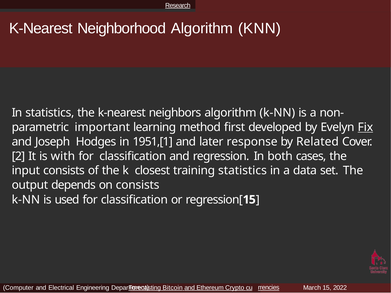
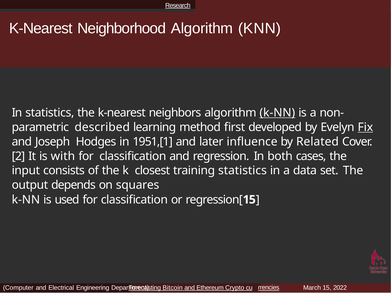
k-NN at (277, 113) underline: none -> present
important: important -> described
response: response -> influence
on consists: consists -> squares
